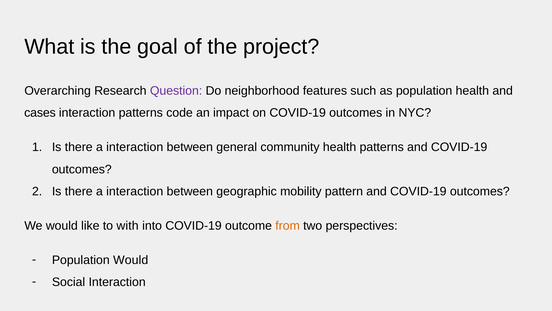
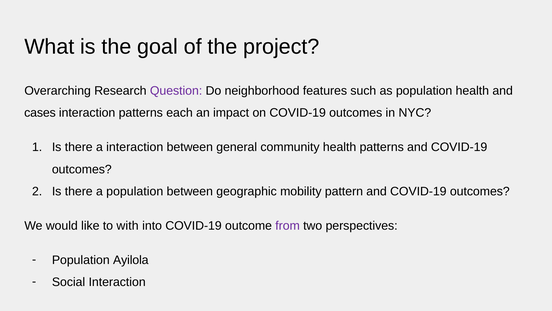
code: code -> each
interaction at (135, 191): interaction -> population
from colour: orange -> purple
Population Would: Would -> Ayilola
